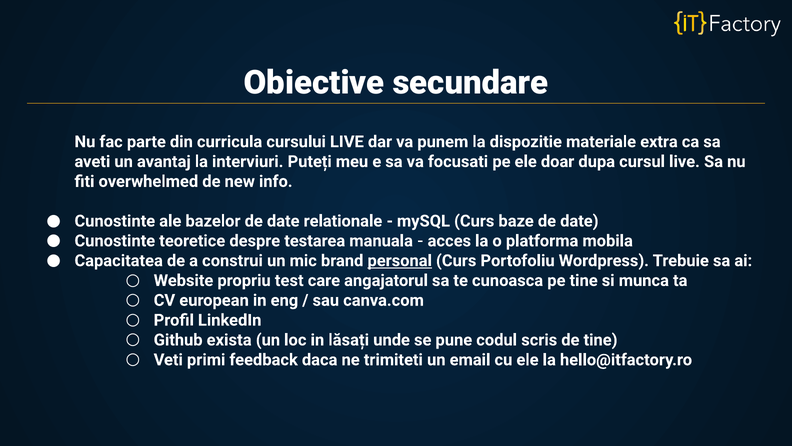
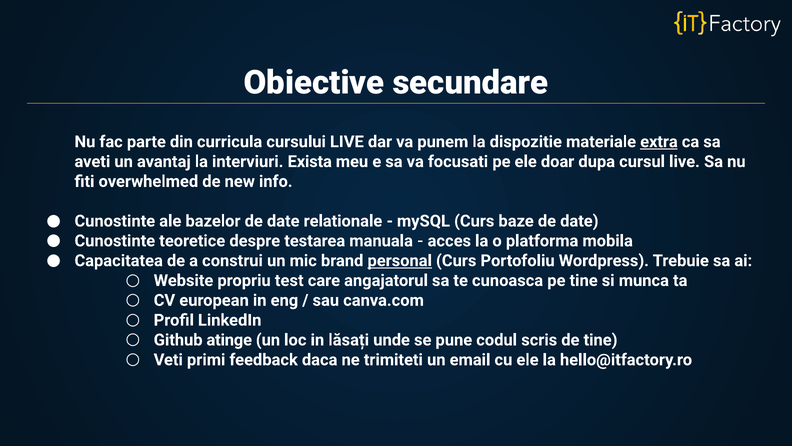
extra underline: none -> present
Puteți: Puteți -> Exista
exista: exista -> atinge
